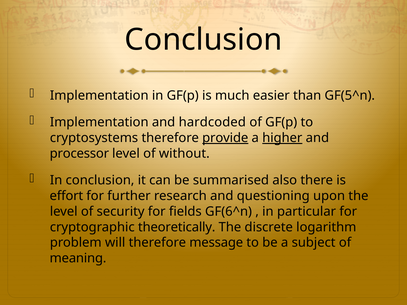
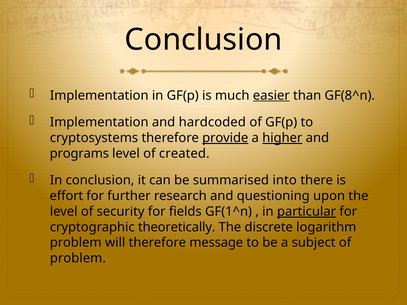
easier underline: none -> present
GF(5^n: GF(5^n -> GF(8^n
processor: processor -> programs
without: without -> created
also: also -> into
GF(6^n: GF(6^n -> GF(1^n
particular underline: none -> present
meaning at (78, 258): meaning -> problem
